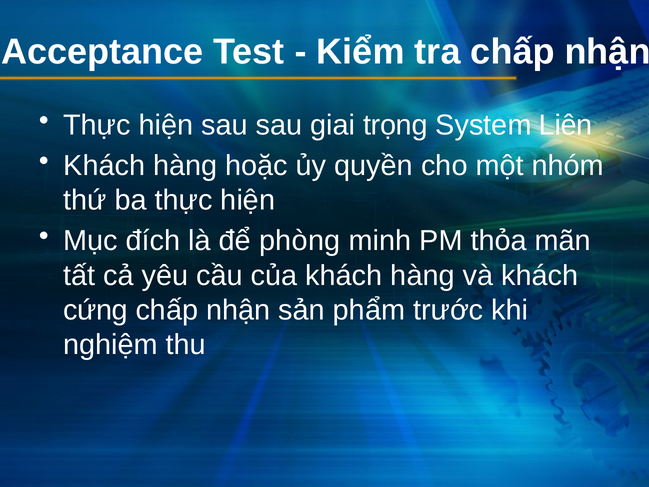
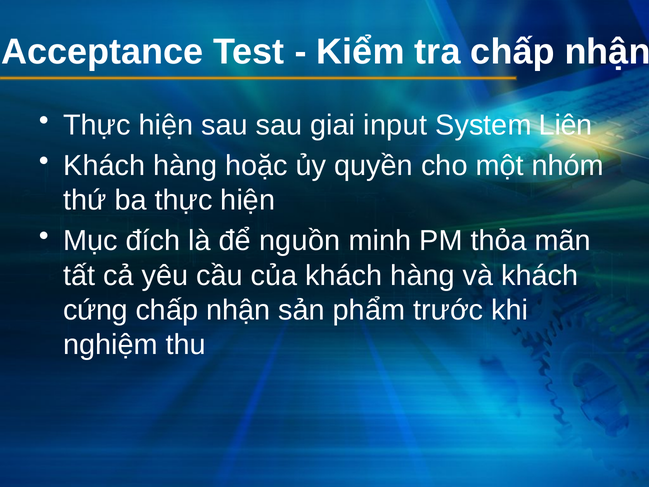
trọng: trọng -> input
phòng: phòng -> nguồn
